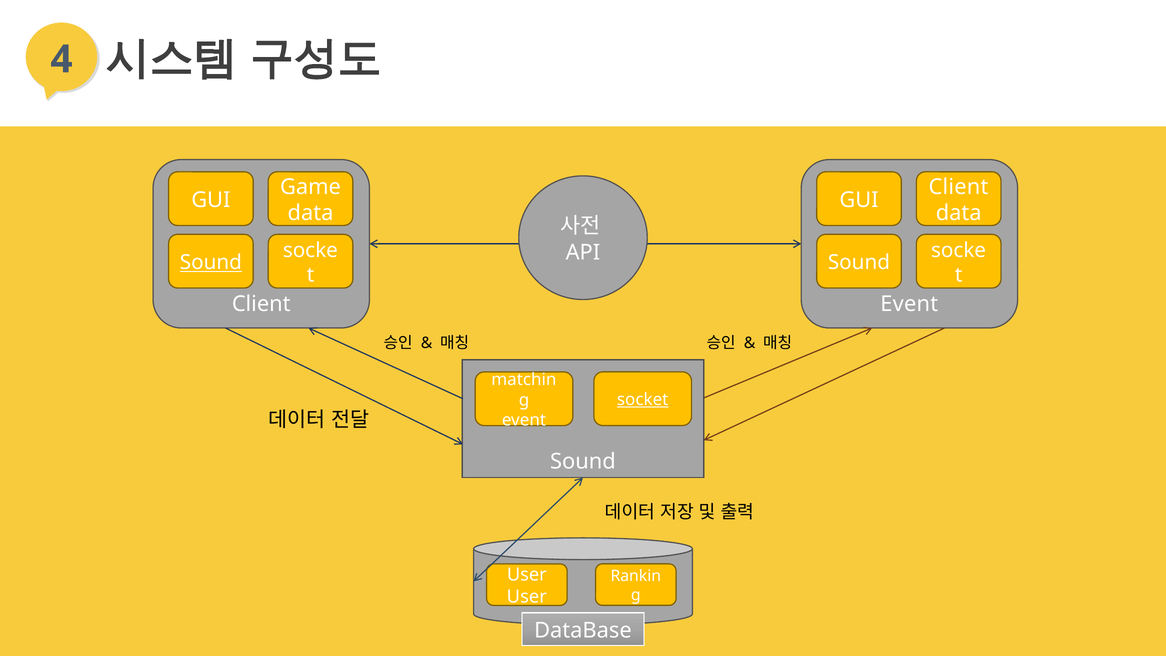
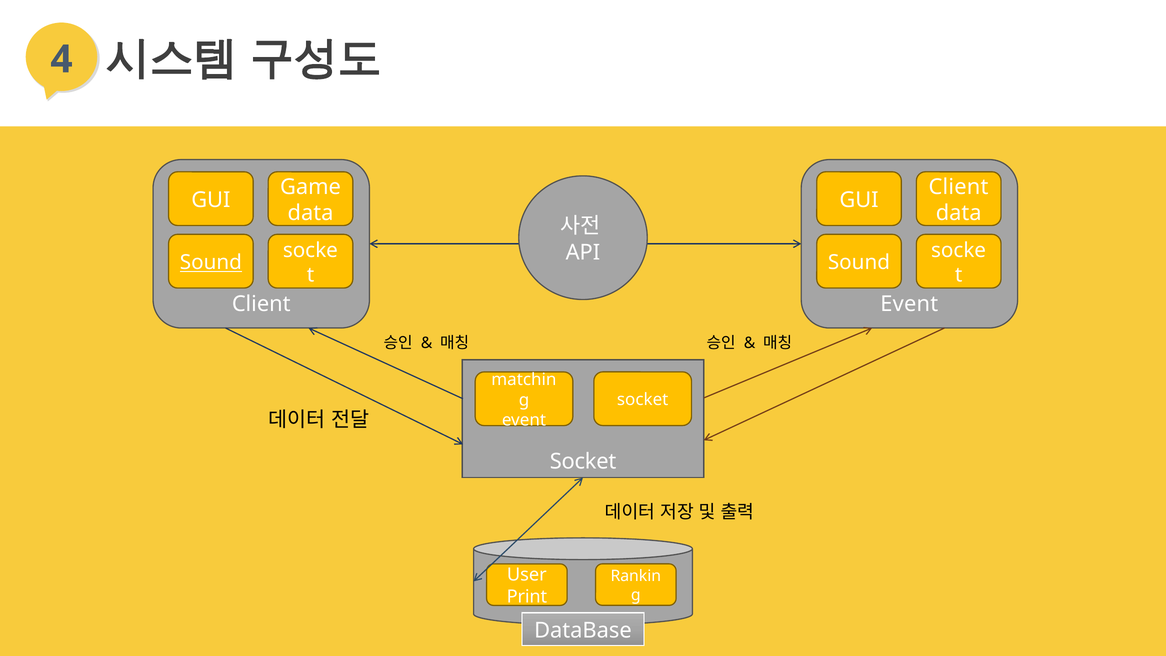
socket at (643, 400) underline: present -> none
Sound at (583, 462): Sound -> Socket
User at (527, 597): User -> Print
